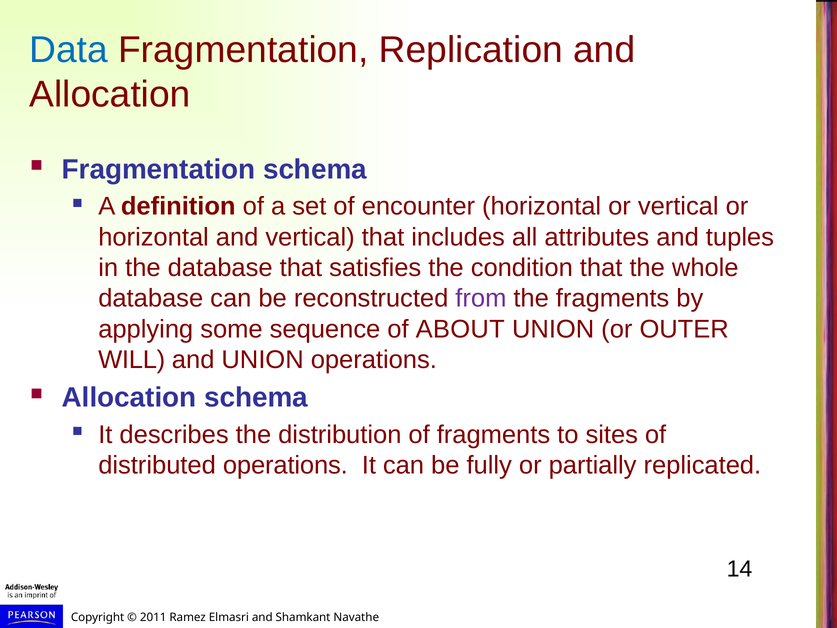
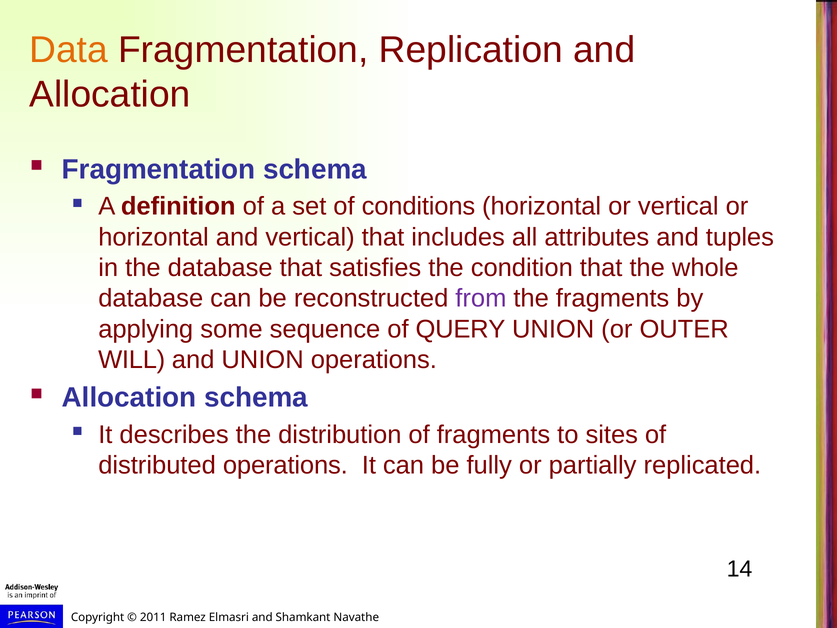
Data colour: blue -> orange
encounter: encounter -> conditions
ABOUT: ABOUT -> QUERY
